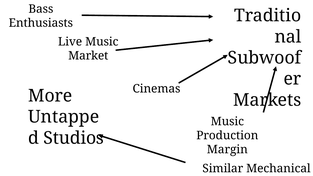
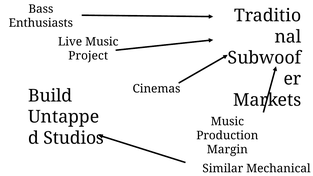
Market: Market -> Project
More: More -> Build
